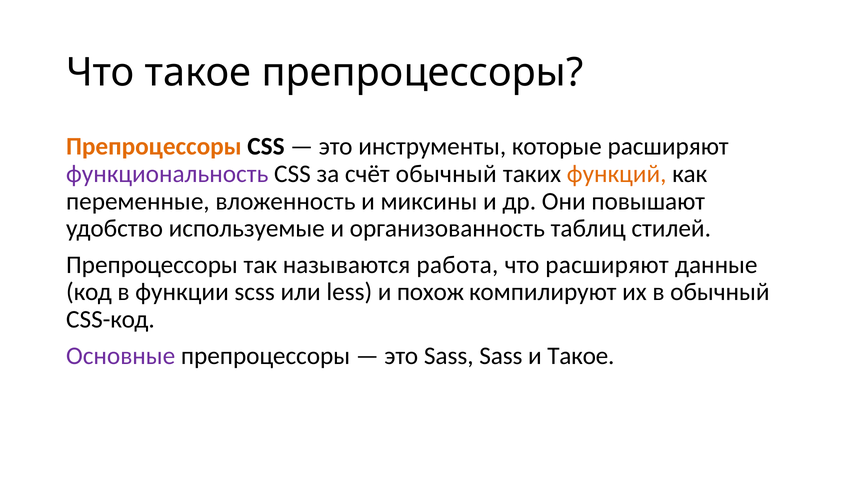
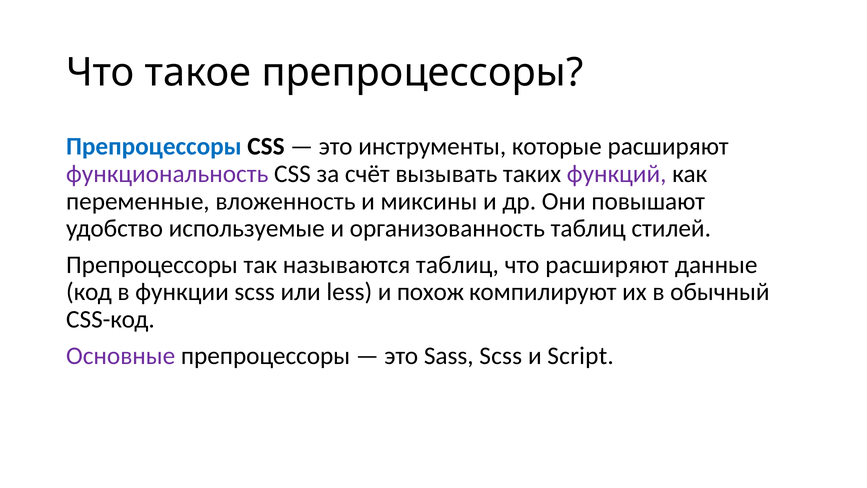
Препроцессоры at (154, 147) colour: orange -> blue
счёт обычный: обычный -> вызывать
функций colour: orange -> purple
называются работа: работа -> таблиц
Sass Sass: Sass -> Scss
и Такое: Такое -> Script
